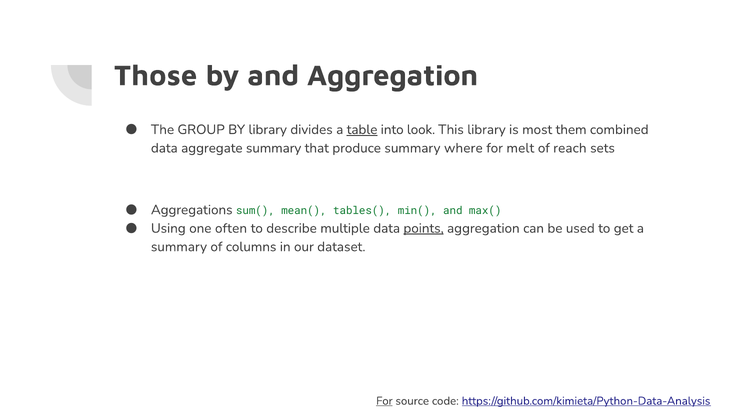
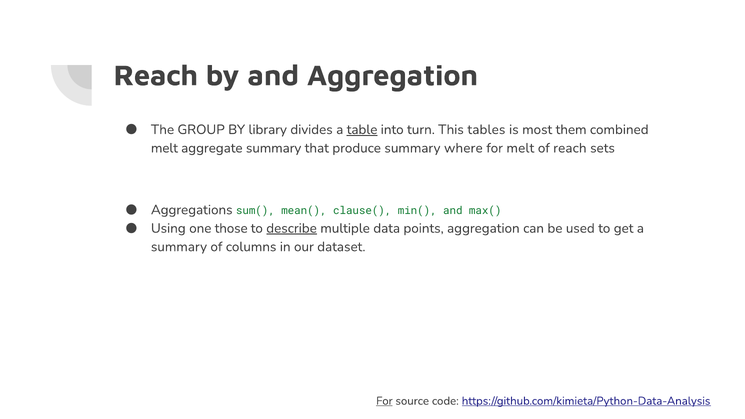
Those at (156, 76): Those -> Reach
look: look -> turn
This library: library -> tables
data at (164, 148): data -> melt
tables(: tables( -> clause(
often: often -> those
describe underline: none -> present
points underline: present -> none
